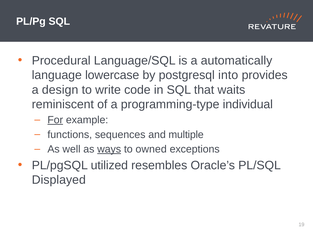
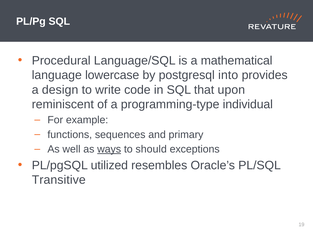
automatically: automatically -> mathematical
waits: waits -> upon
For underline: present -> none
multiple: multiple -> primary
owned: owned -> should
Displayed: Displayed -> Transitive
